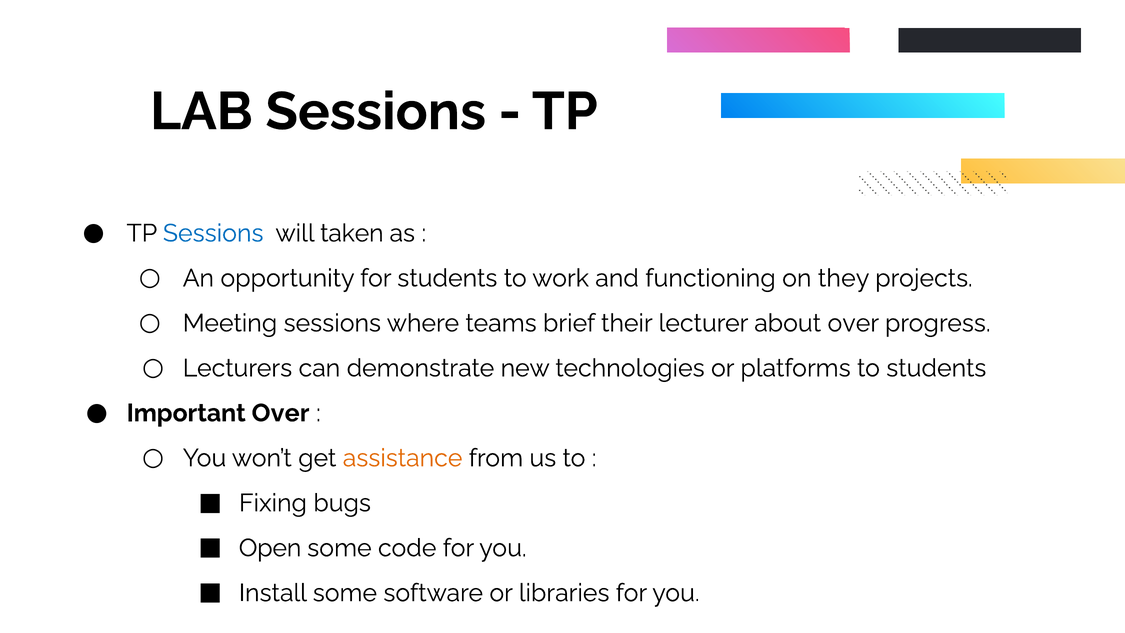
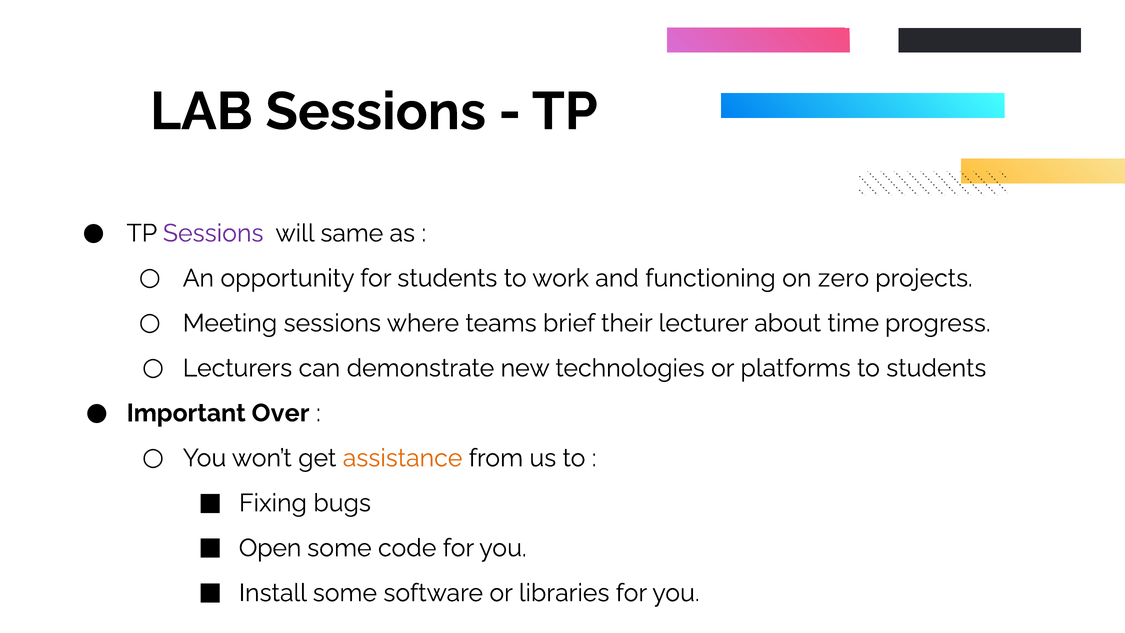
Sessions at (213, 233) colour: blue -> purple
taken: taken -> same
they: they -> zero
about over: over -> time
